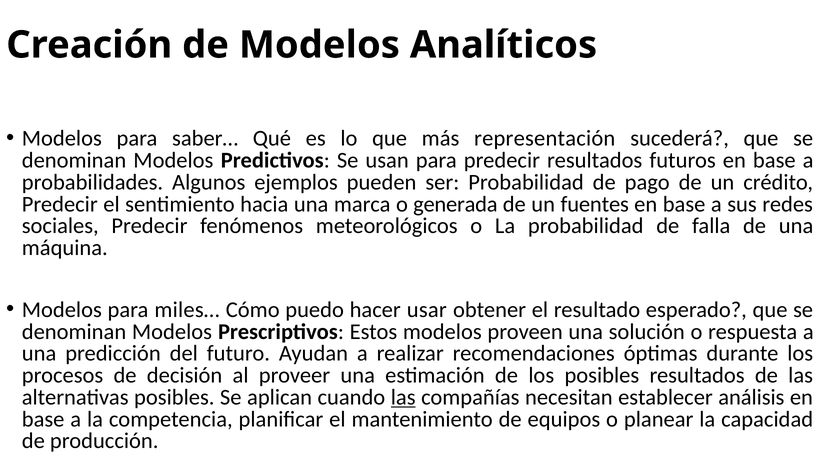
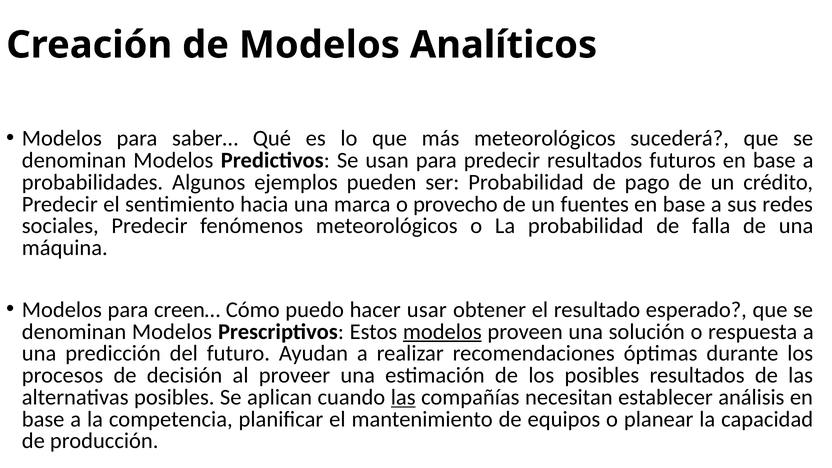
más representación: representación -> meteorológicos
generada: generada -> provecho
miles…: miles… -> creen…
modelos at (442, 332) underline: none -> present
